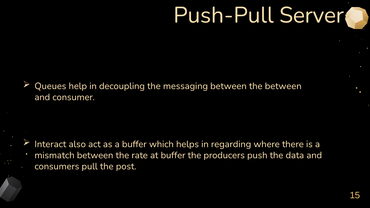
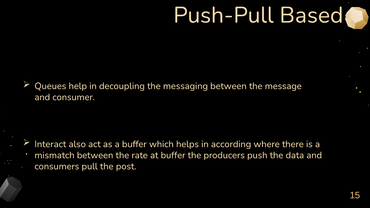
Server: Server -> Based
the between: between -> message
regarding: regarding -> according
